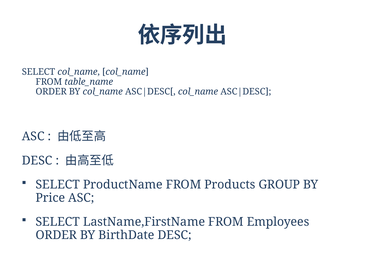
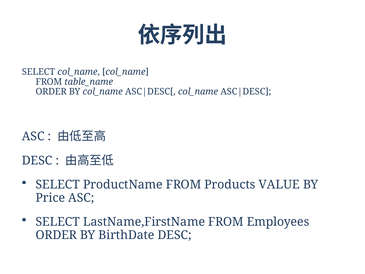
GROUP: GROUP -> VALUE
